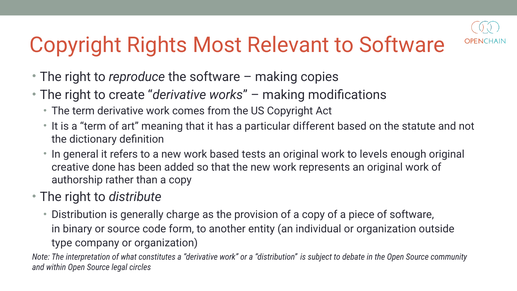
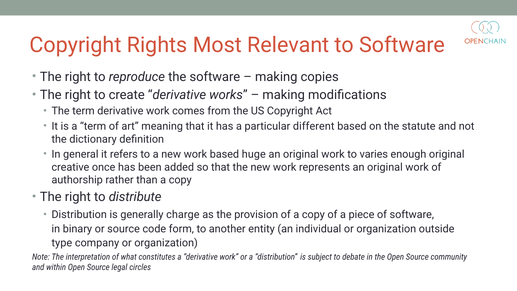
tests: tests -> huge
levels: levels -> varies
done: done -> once
